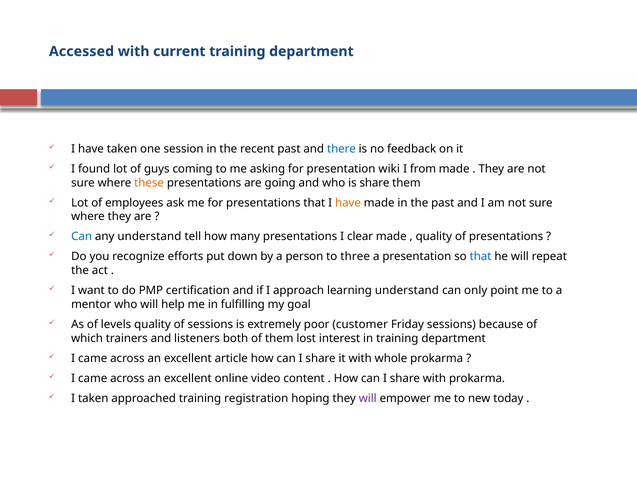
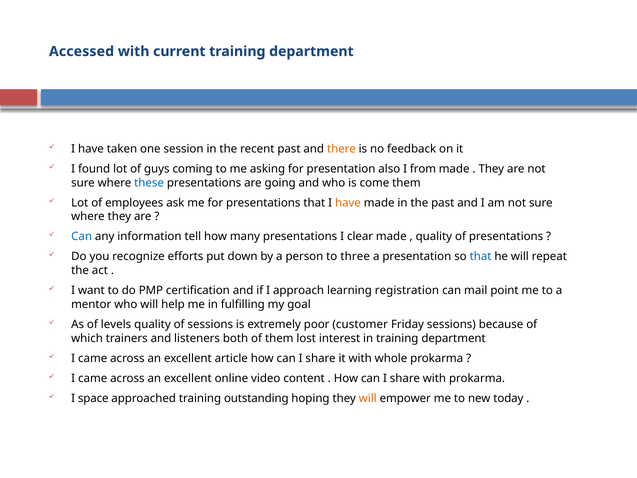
there colour: blue -> orange
wiki: wiki -> also
these colour: orange -> blue
is share: share -> come
any understand: understand -> information
learning understand: understand -> registration
only: only -> mail
I taken: taken -> space
registration: registration -> outstanding
will at (368, 398) colour: purple -> orange
